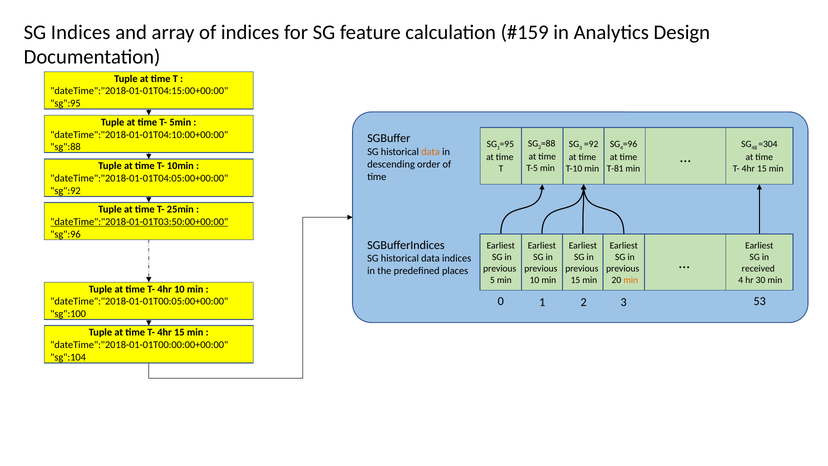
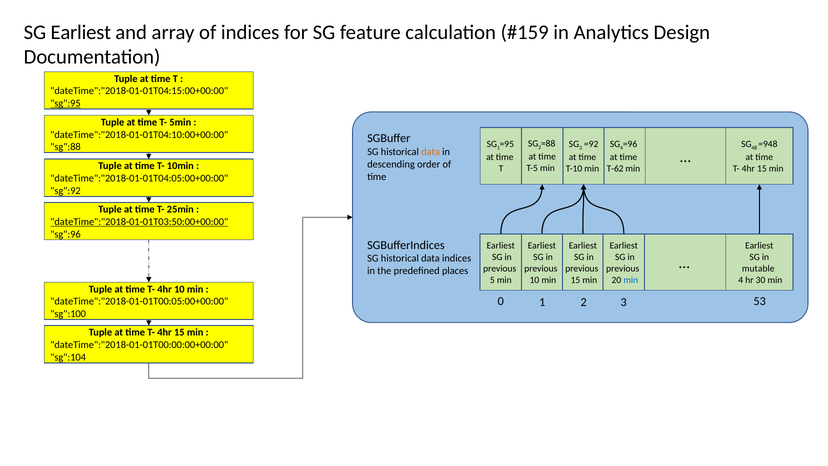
SG Indices: Indices -> Earliest
sg":95 underline: none -> present
=304: =304 -> =948
T-81: T-81 -> T-62
received: received -> mutable
min at (631, 280) colour: orange -> blue
